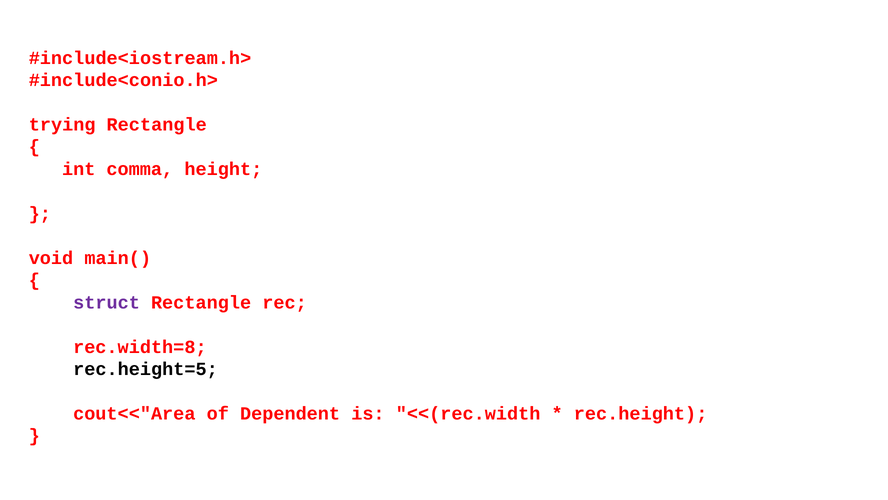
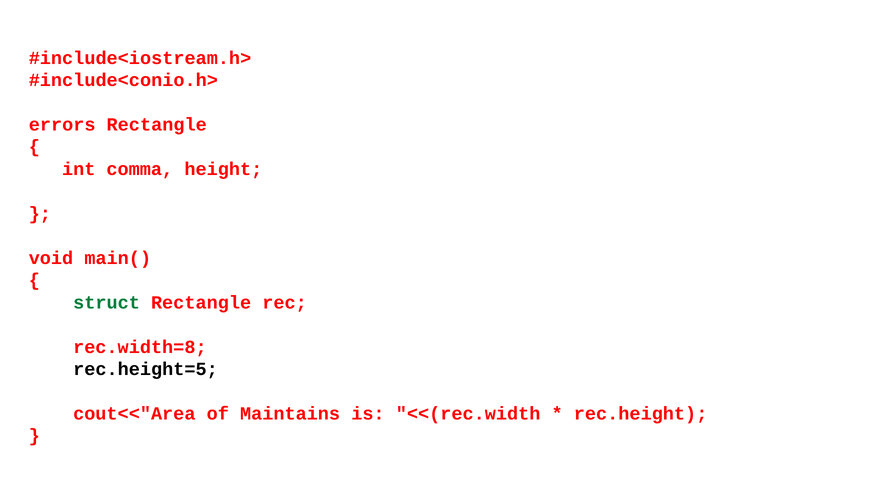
trying: trying -> errors
struct colour: purple -> green
Dependent: Dependent -> Maintains
